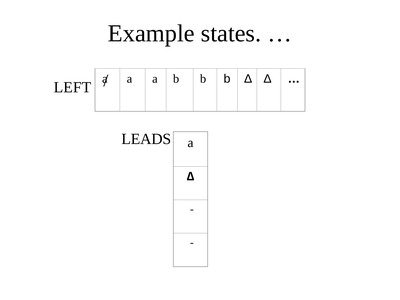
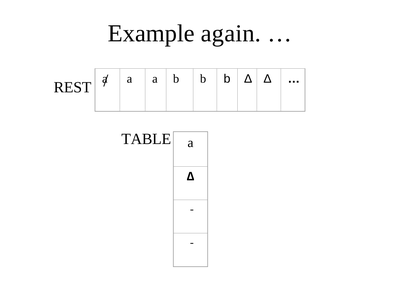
states: states -> again
LEFT: LEFT -> REST
LEADS: LEADS -> TABLE
